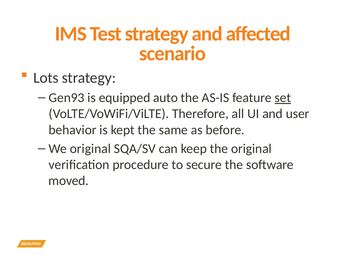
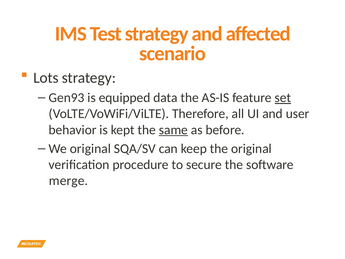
auto: auto -> data
same underline: none -> present
moved: moved -> merge
